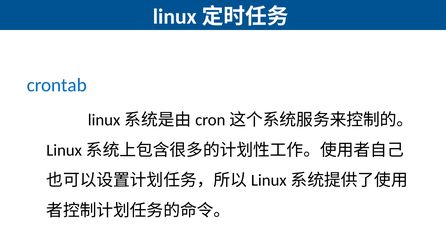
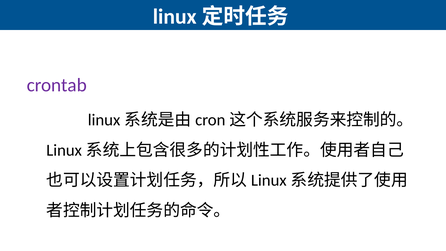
crontab colour: blue -> purple
